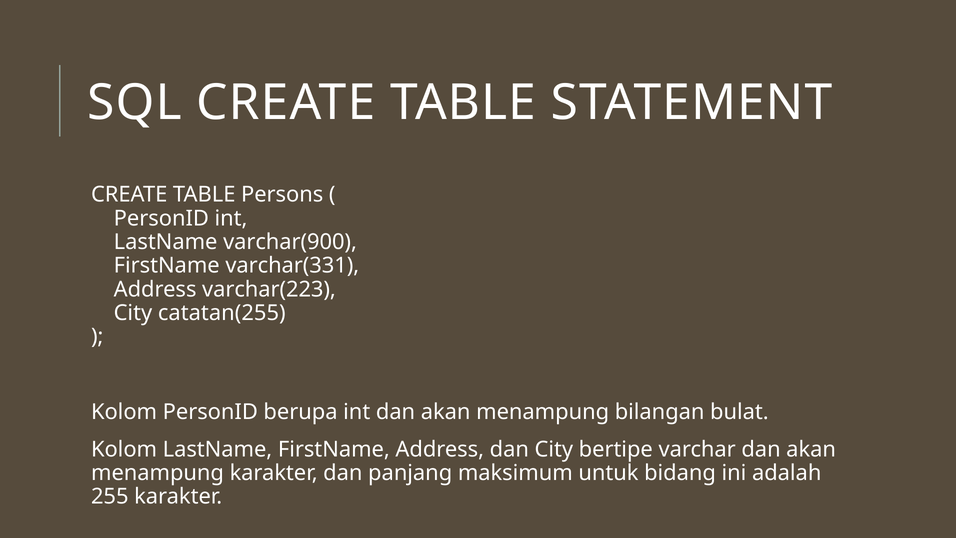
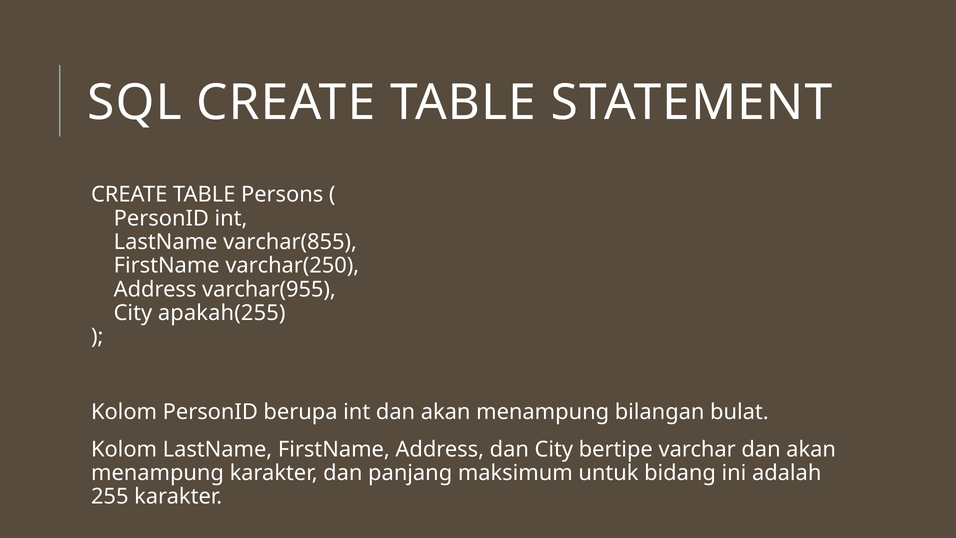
varchar(900: varchar(900 -> varchar(855
varchar(331: varchar(331 -> varchar(250
varchar(223: varchar(223 -> varchar(955
catatan(255: catatan(255 -> apakah(255
